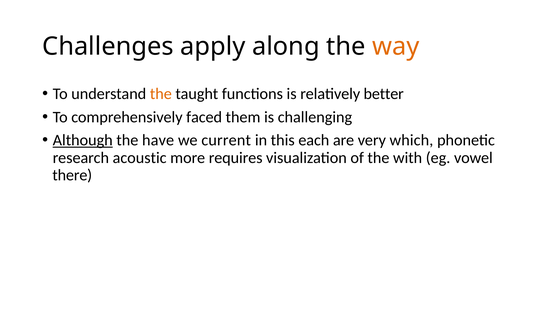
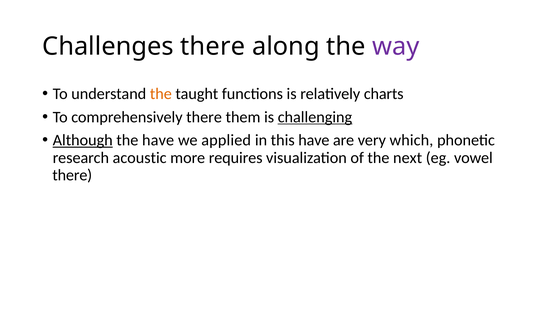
Challenges apply: apply -> there
way colour: orange -> purple
better: better -> charts
comprehensively faced: faced -> there
challenging underline: none -> present
current: current -> applied
this each: each -> have
with: with -> next
